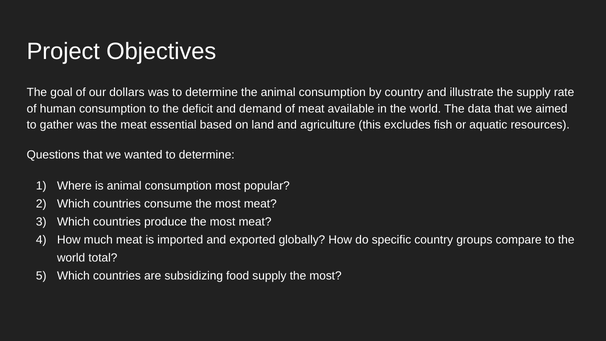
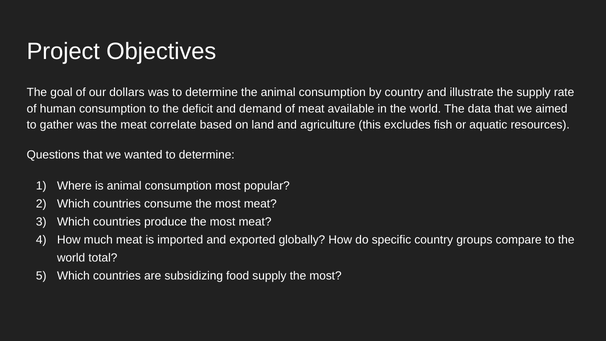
essential: essential -> correlate
